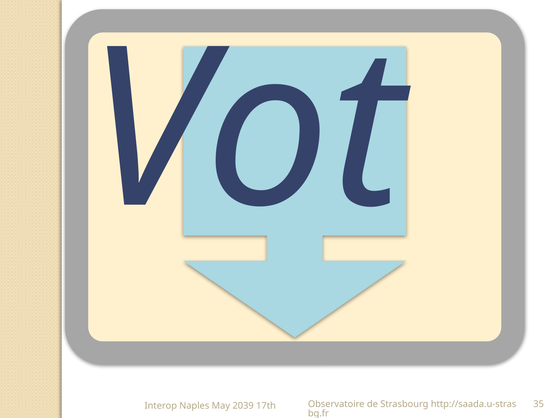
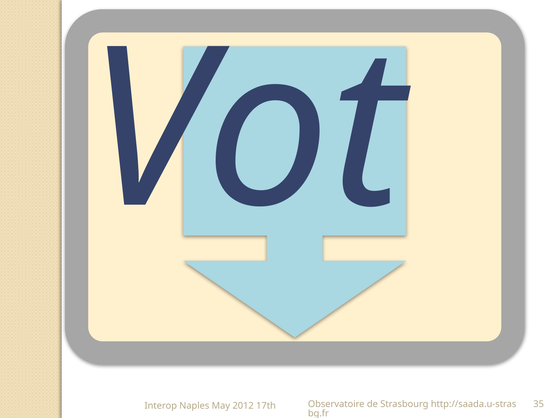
2039: 2039 -> 2012
